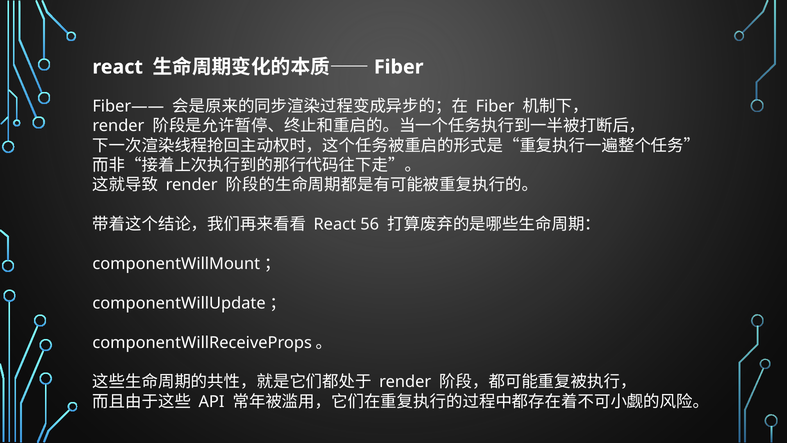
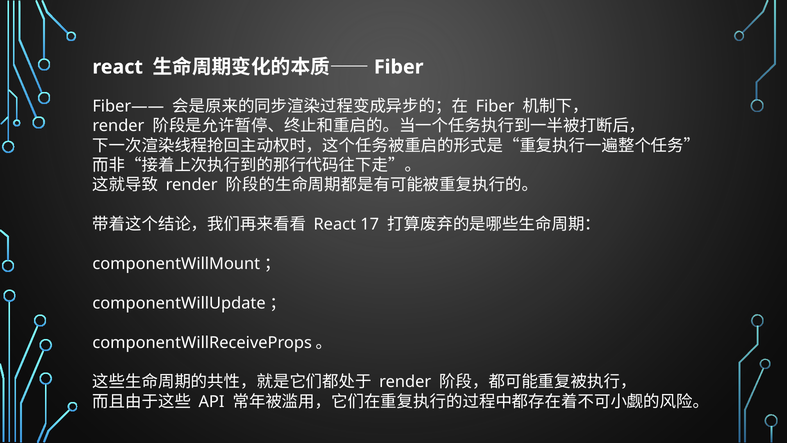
56: 56 -> 17
